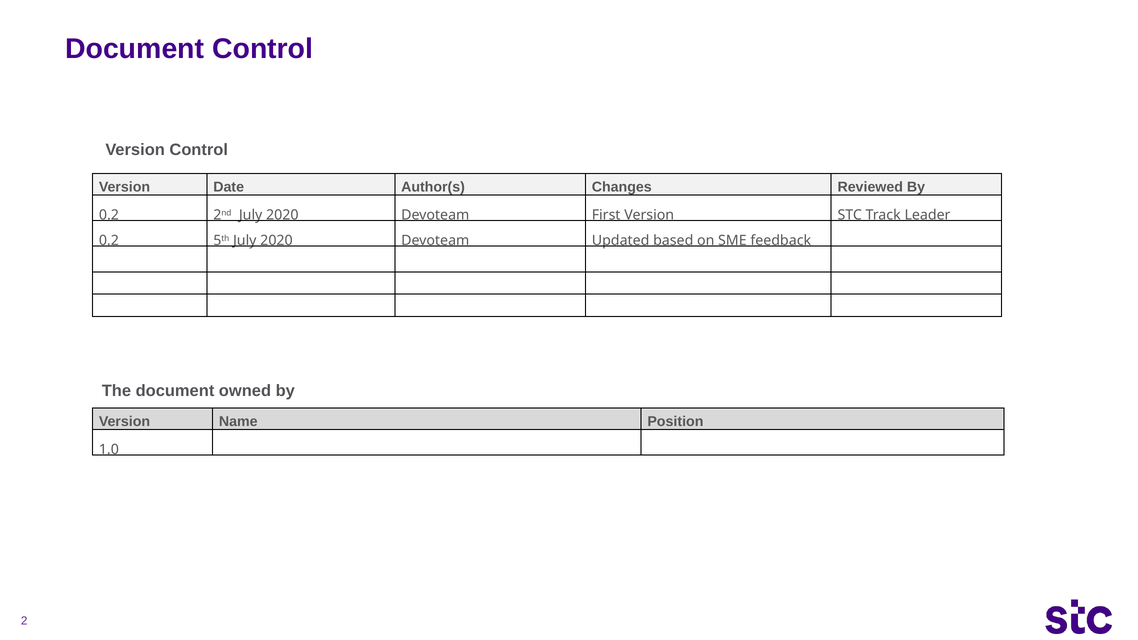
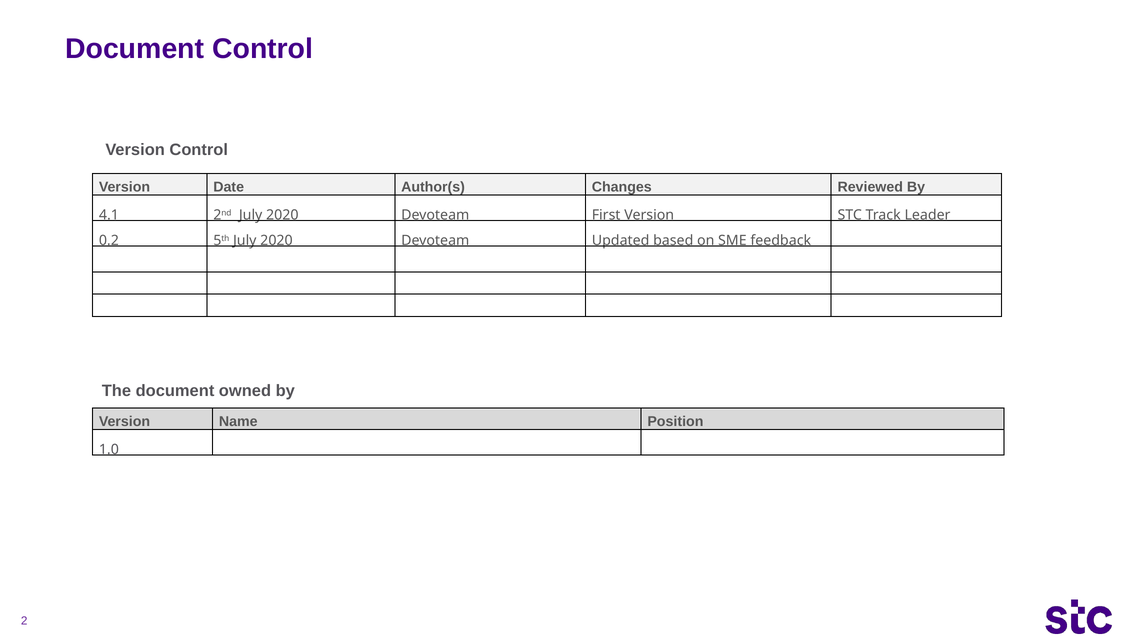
0.2 at (109, 215): 0.2 -> 4.1
